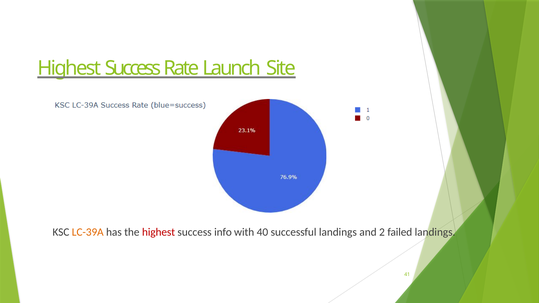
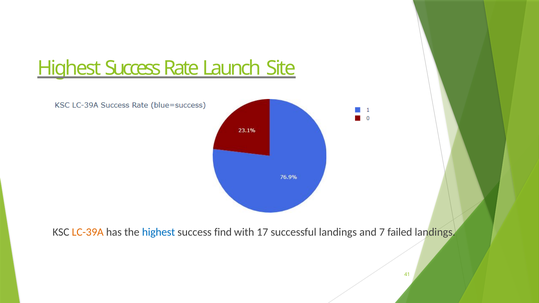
highest at (159, 232) colour: red -> blue
info: info -> find
40: 40 -> 17
2: 2 -> 7
